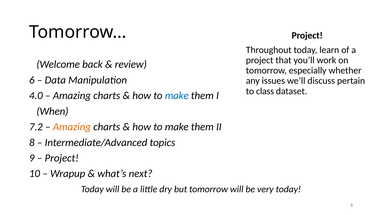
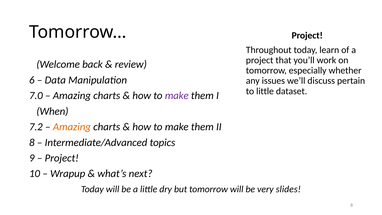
to class: class -> little
4.0: 4.0 -> 7.0
make at (177, 96) colour: blue -> purple
very today: today -> slides
